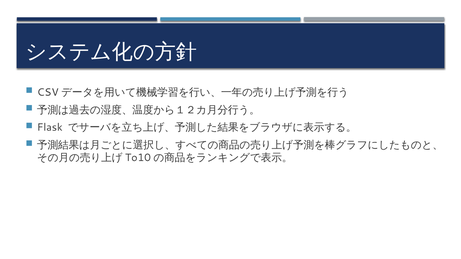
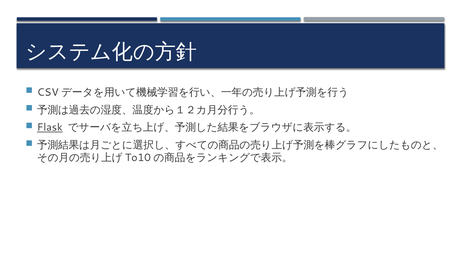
Flask underline: none -> present
